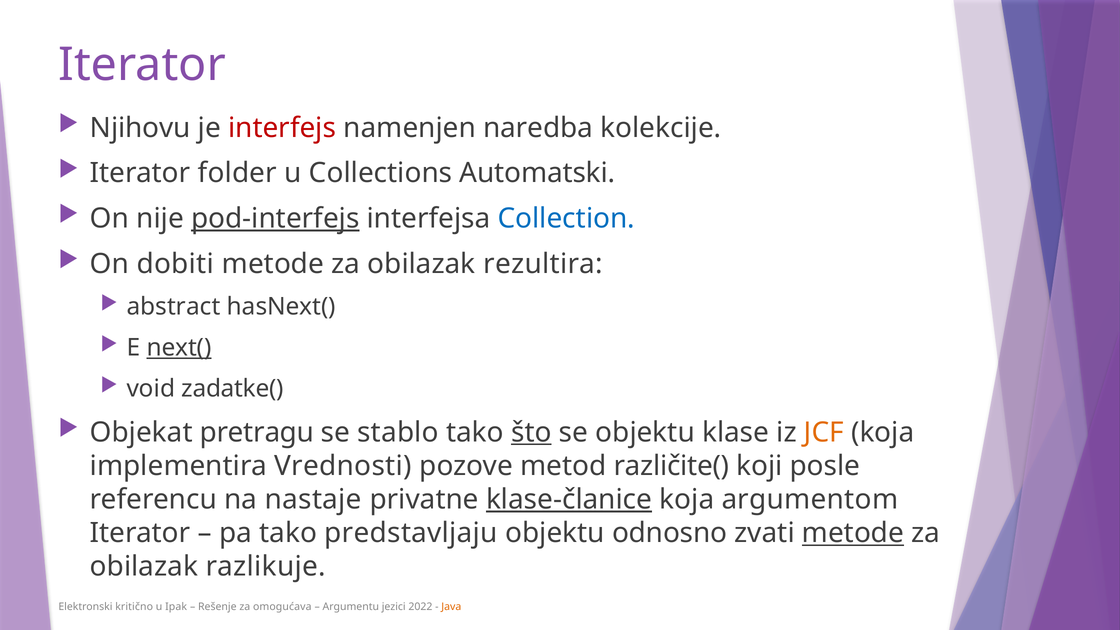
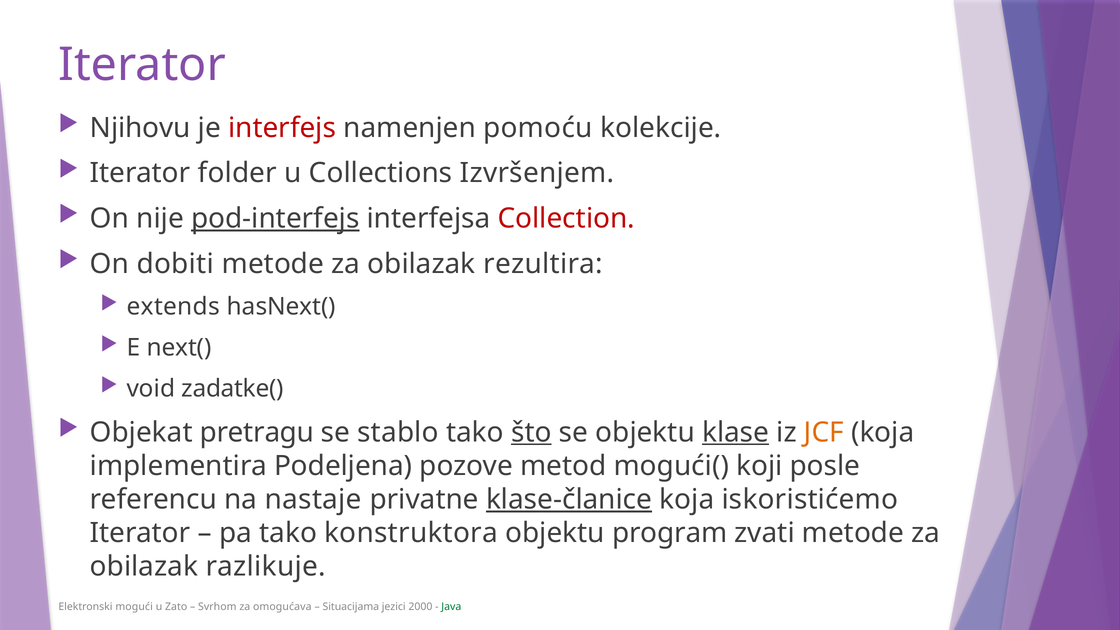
naredba: naredba -> pomoću
Automatski: Automatski -> Izvršenjem
Collection colour: blue -> red
abstract: abstract -> extends
next( underline: present -> none
klase underline: none -> present
Vrednosti: Vrednosti -> Podeljena
različite(: različite( -> mogući(
argumentom: argumentom -> iskoristićemo
predstavljaju: predstavljaju -> konstruktora
odnosno: odnosno -> program
metode at (853, 533) underline: present -> none
kritično: kritično -> mogući
Ipak: Ipak -> Zato
Rešenje: Rešenje -> Svrhom
Argumentu: Argumentu -> Situacijama
2022: 2022 -> 2000
Java colour: orange -> green
